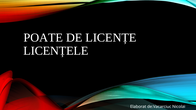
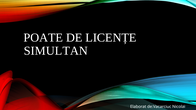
LICENȚELE: LICENȚELE -> SIMULTAN
